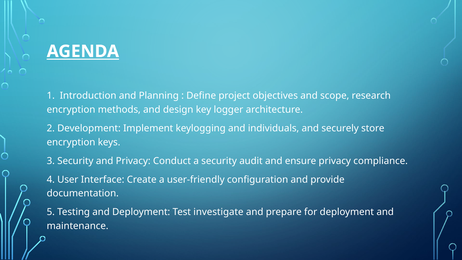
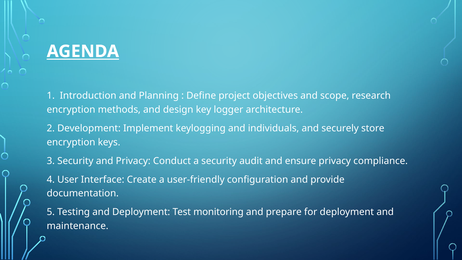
investigate: investigate -> monitoring
